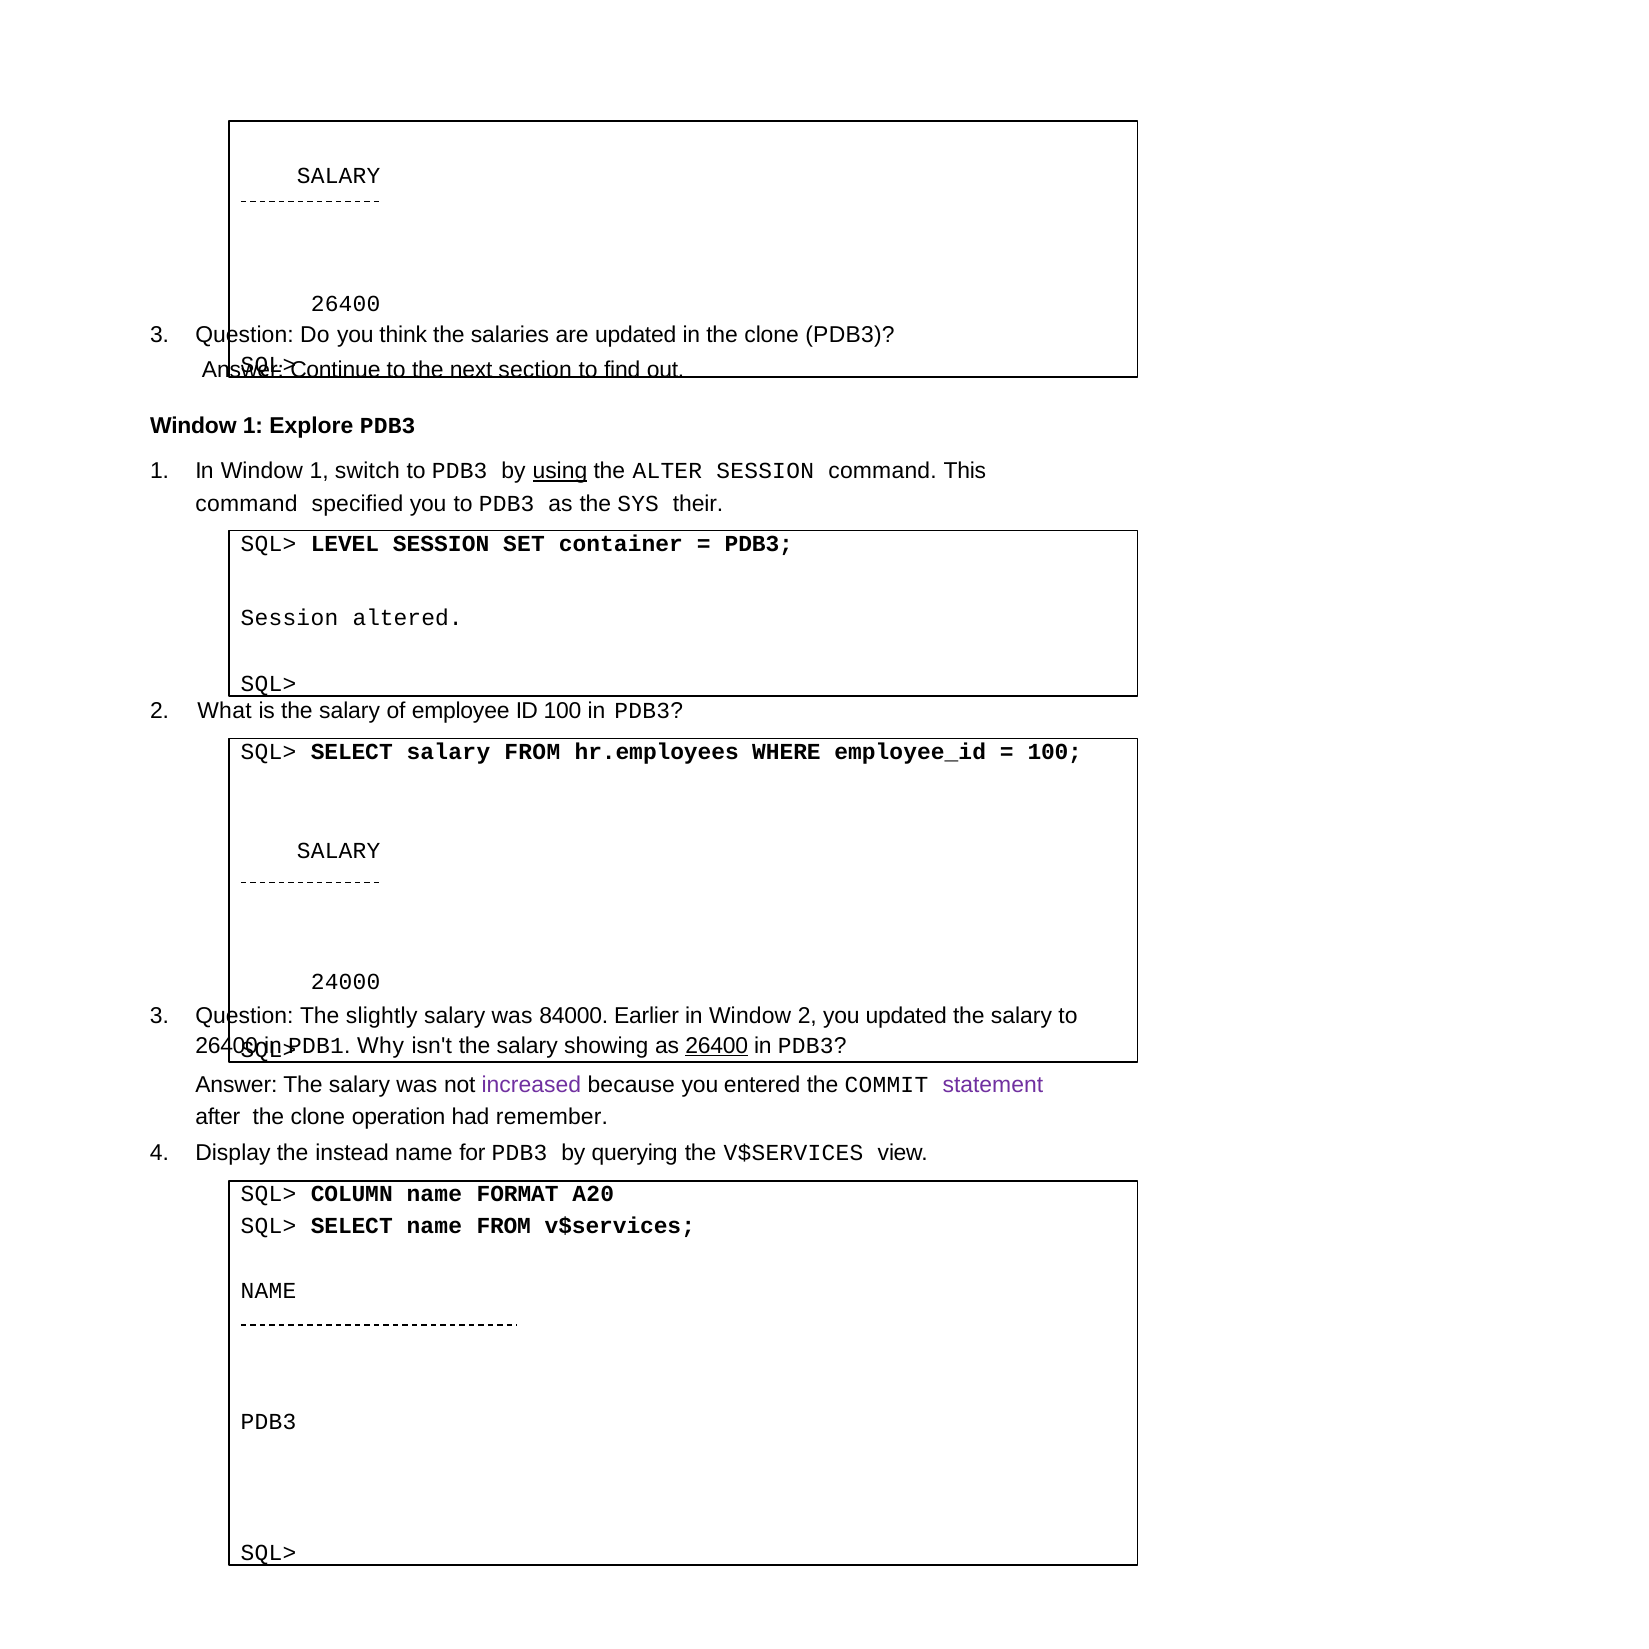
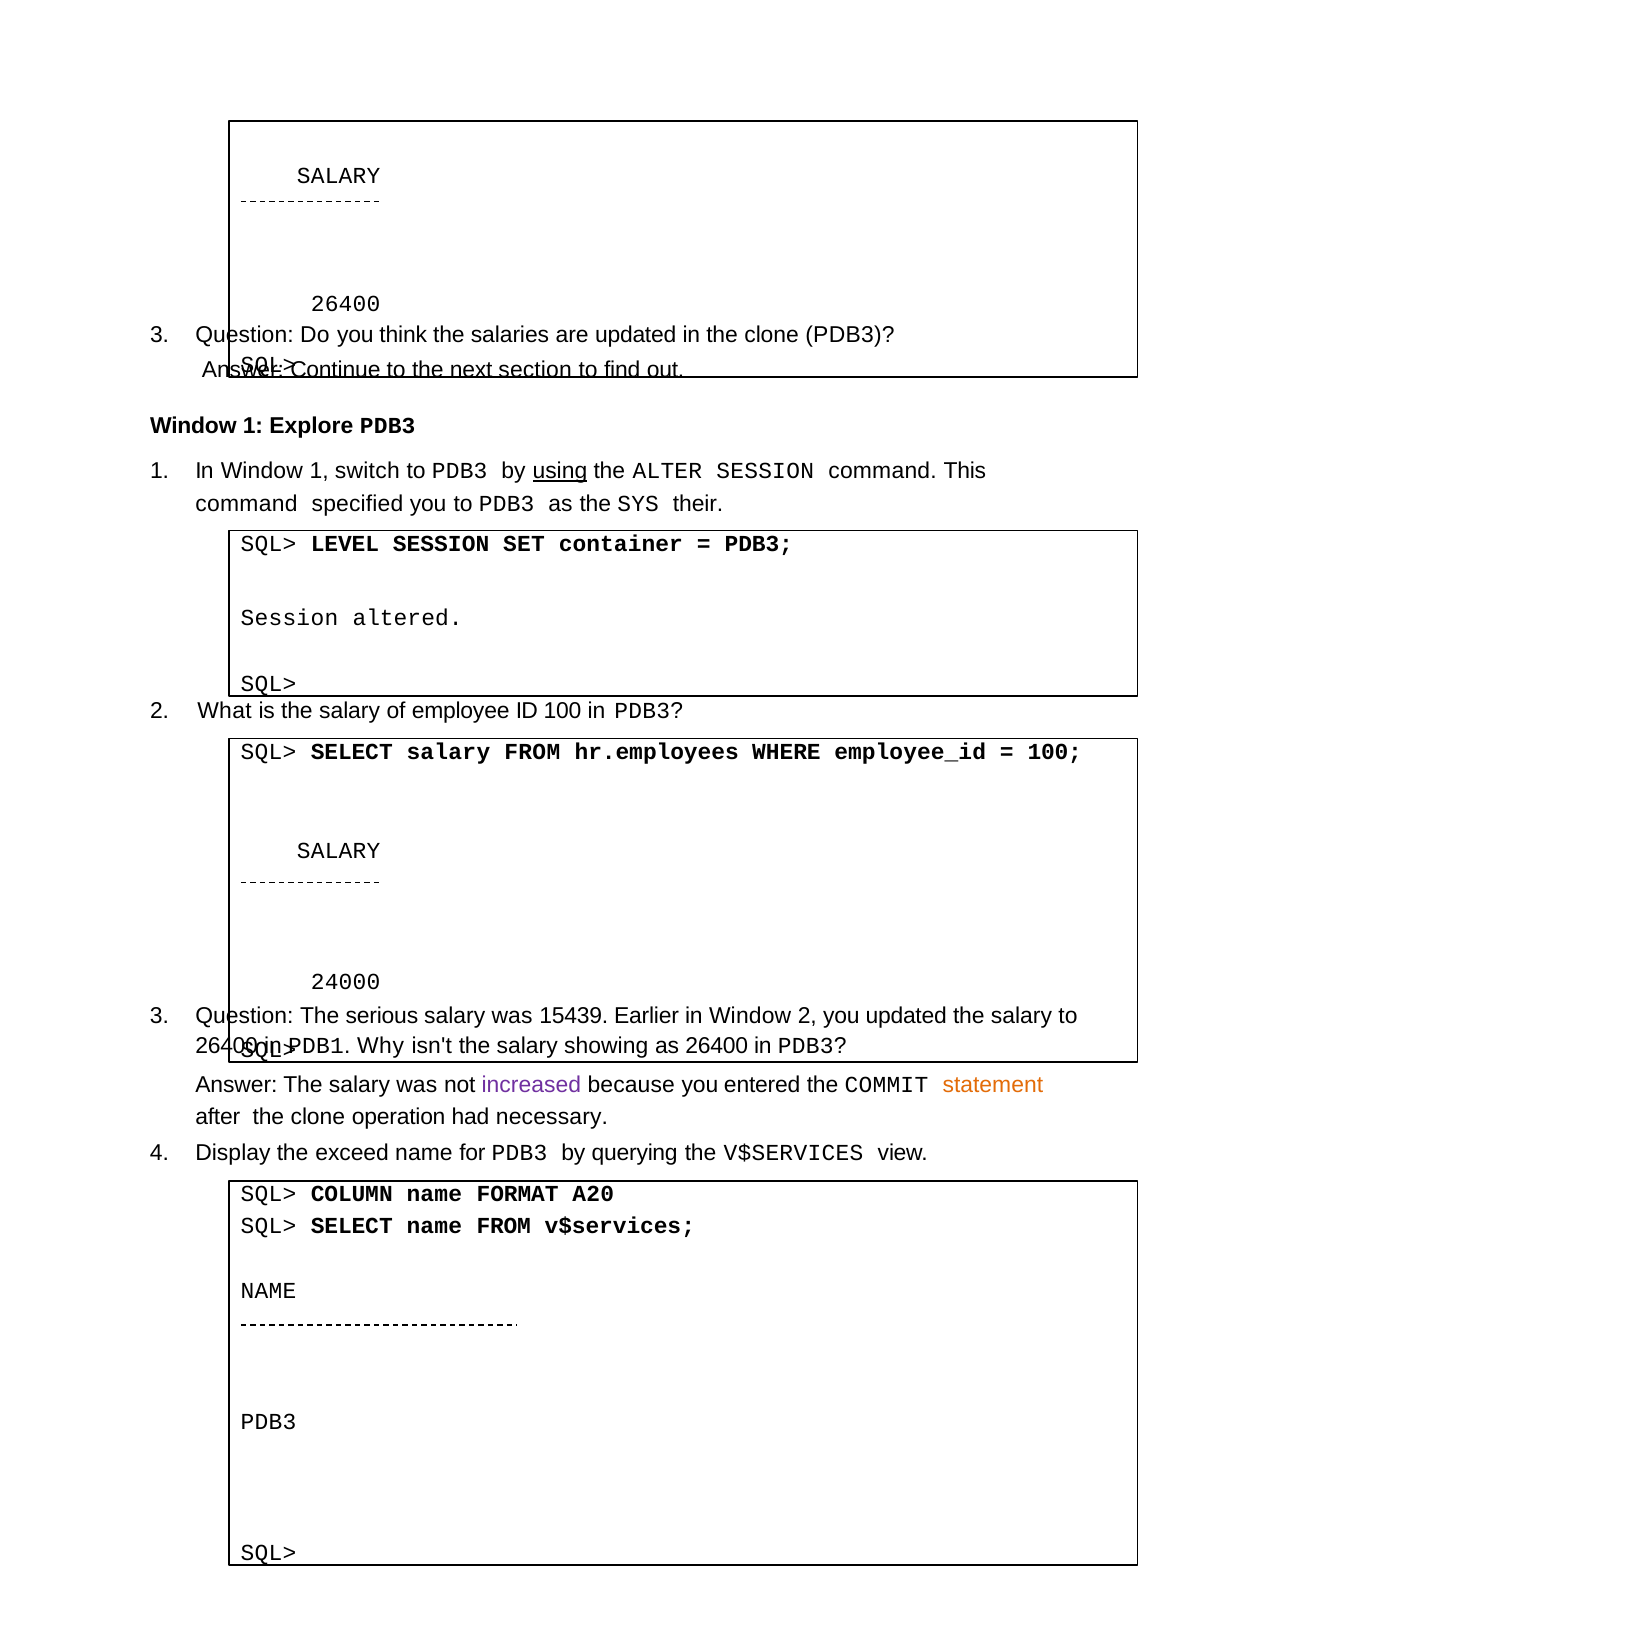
slightly: slightly -> serious
84000: 84000 -> 15439
26400 at (717, 1046) underline: present -> none
statement colour: purple -> orange
remember: remember -> necessary
instead: instead -> exceed
